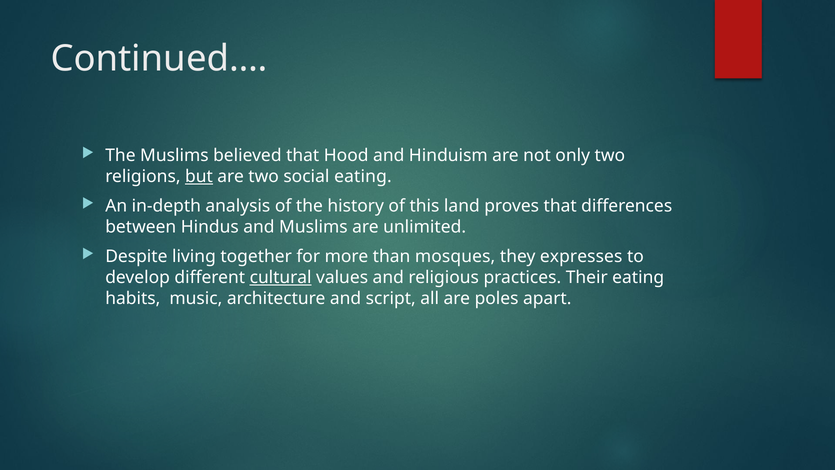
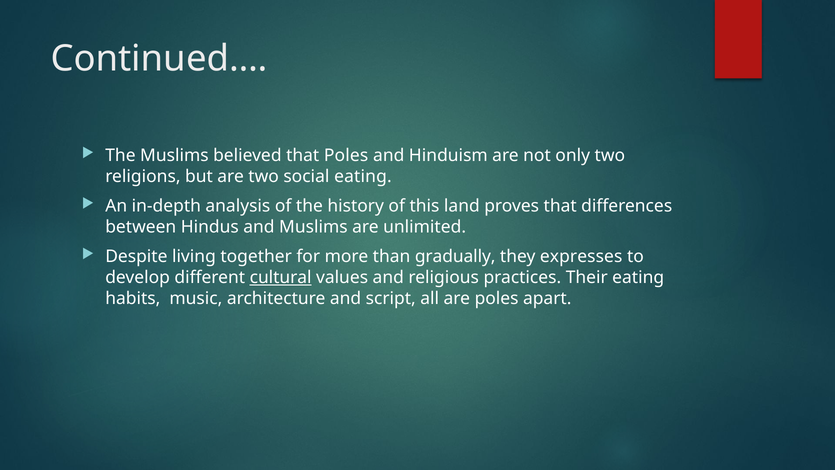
that Hood: Hood -> Poles
but underline: present -> none
mosques: mosques -> gradually
